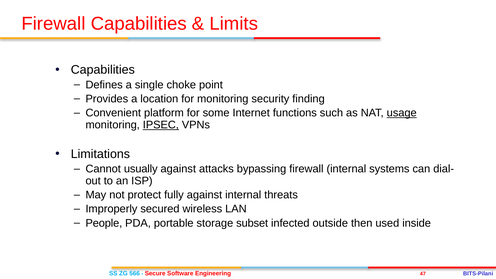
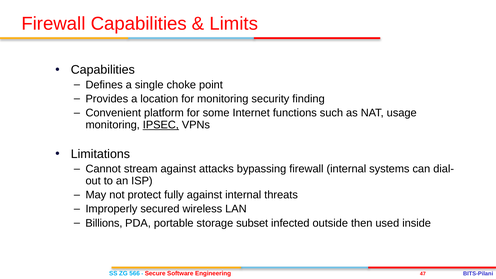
usage underline: present -> none
usually: usually -> stream
People: People -> Billions
